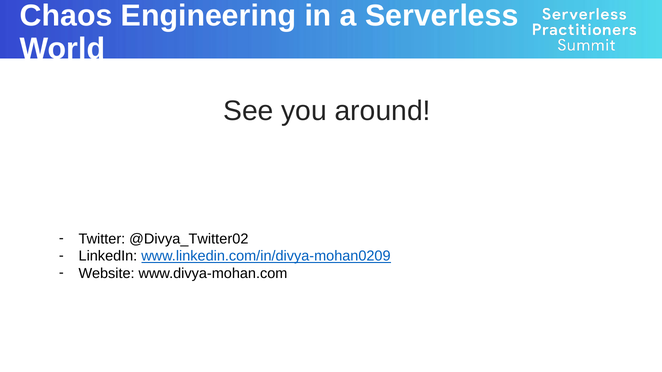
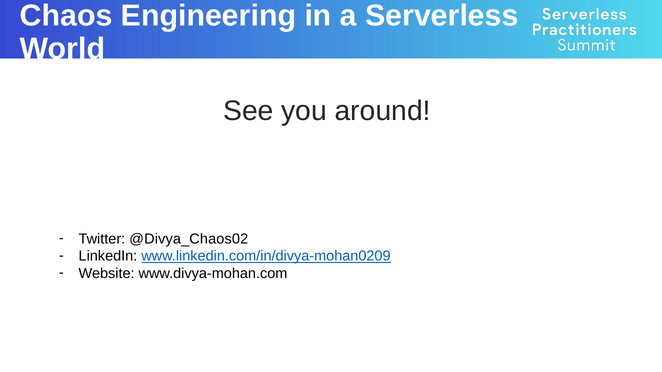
@Divya_Twitter02: @Divya_Twitter02 -> @Divya_Chaos02
